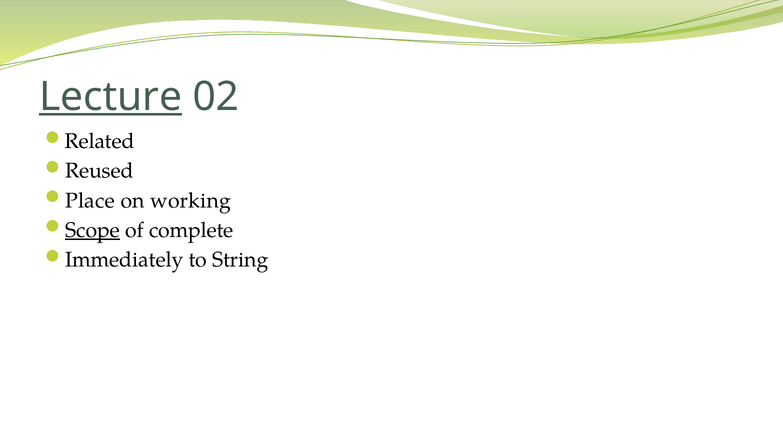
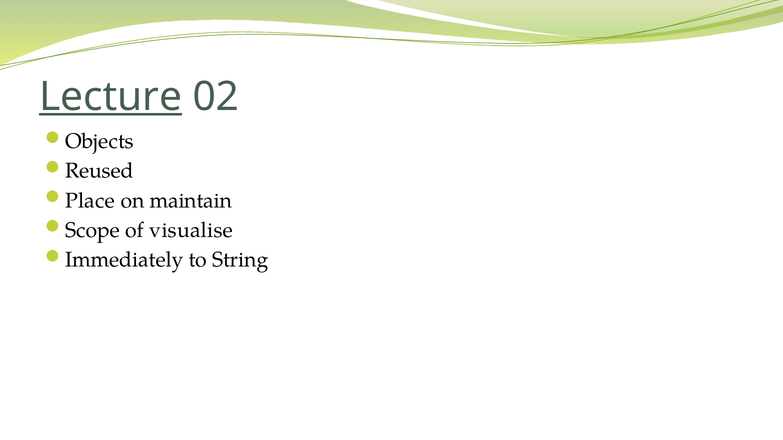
Related: Related -> Objects
working: working -> maintain
Scope underline: present -> none
complete: complete -> visualise
